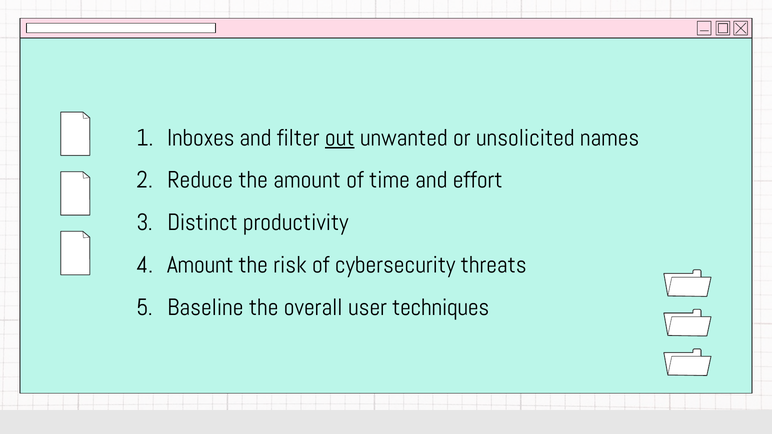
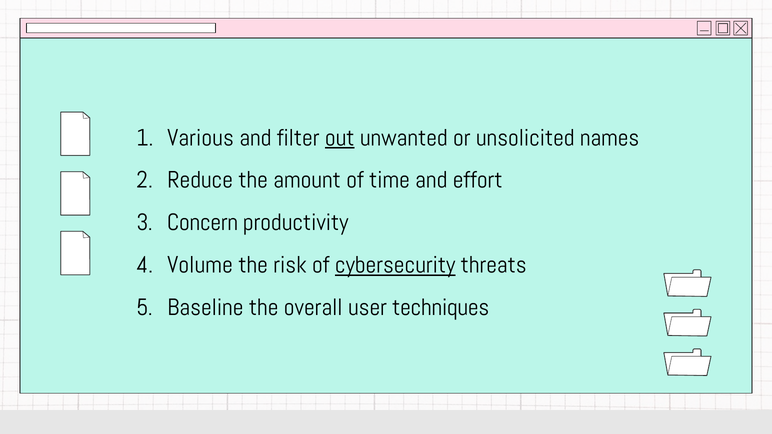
Inboxes: Inboxes -> Various
Distinct: Distinct -> Concern
Amount at (200, 265): Amount -> Volume
cybersecurity underline: none -> present
